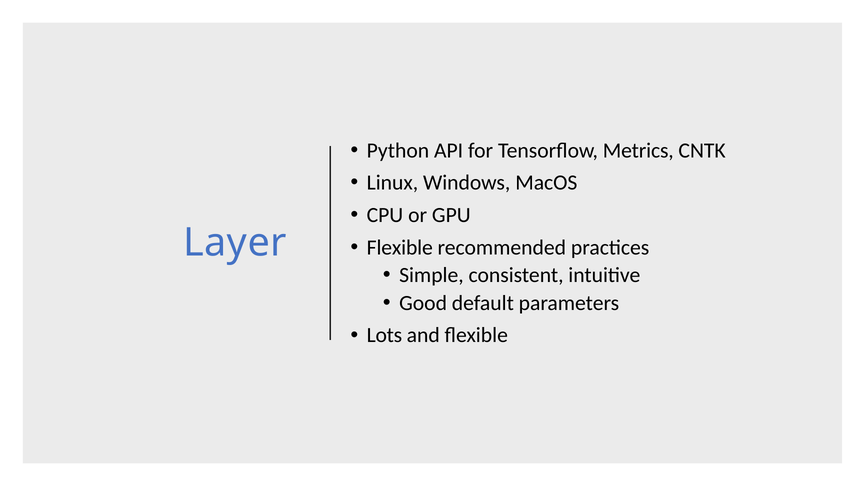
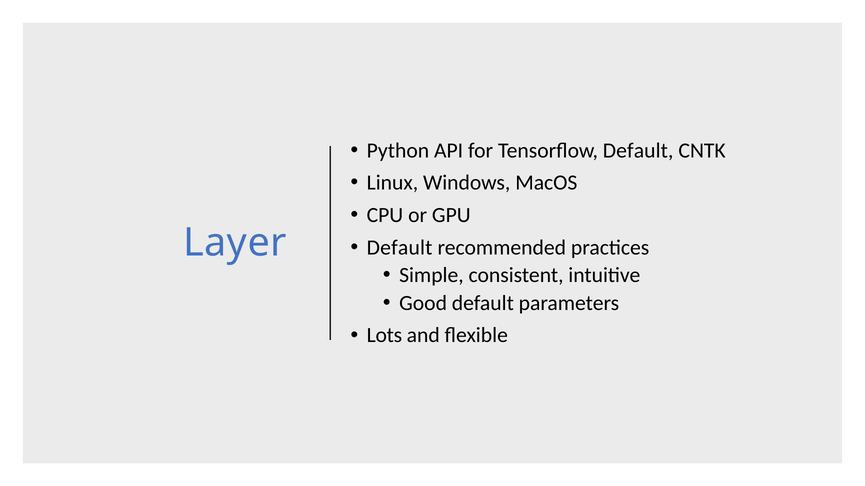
Tensorflow Metrics: Metrics -> Default
Flexible at (400, 248): Flexible -> Default
